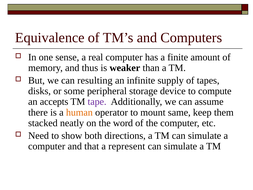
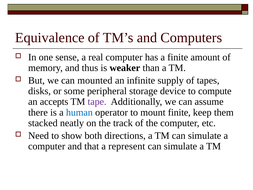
resulting: resulting -> mounted
human colour: orange -> blue
mount same: same -> finite
word: word -> track
